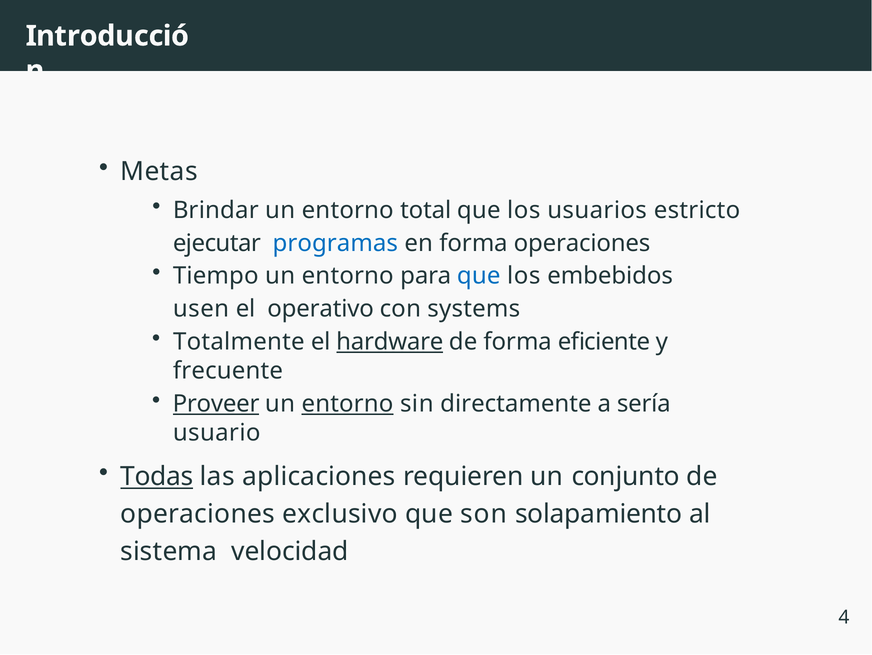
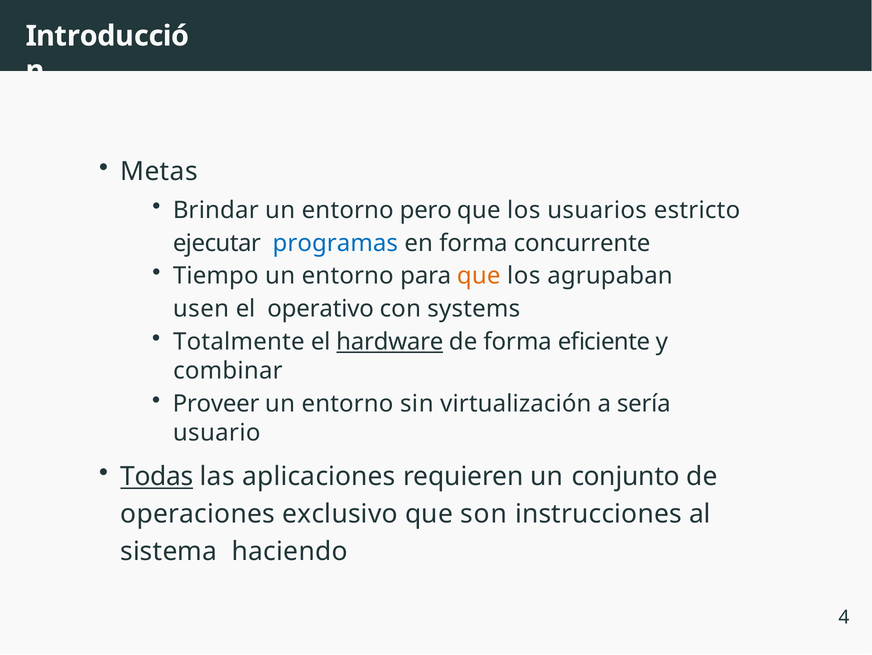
total: total -> pero
forma operaciones: operaciones -> concurrente
que at (479, 276) colour: blue -> orange
embebidos: embebidos -> agrupaban
frecuente: frecuente -> combinar
Proveer underline: present -> none
entorno at (347, 404) underline: present -> none
directamente: directamente -> virtualización
solapamiento: solapamiento -> instrucciones
velocidad: velocidad -> haciendo
